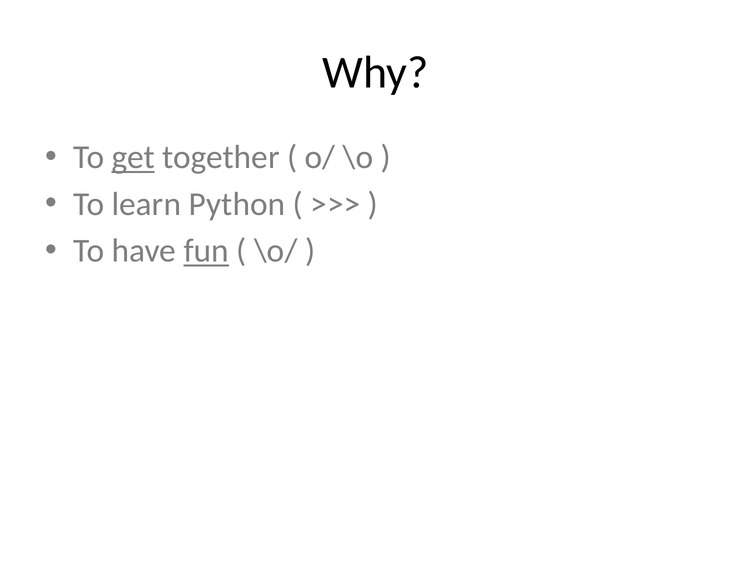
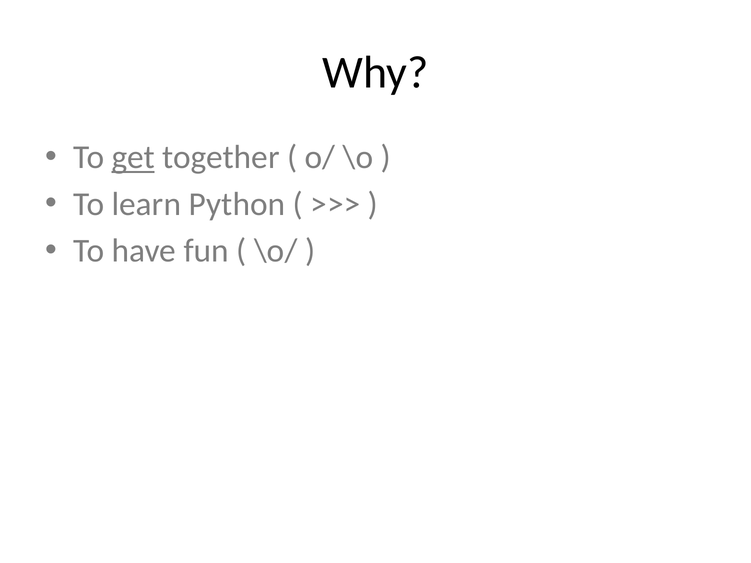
fun underline: present -> none
